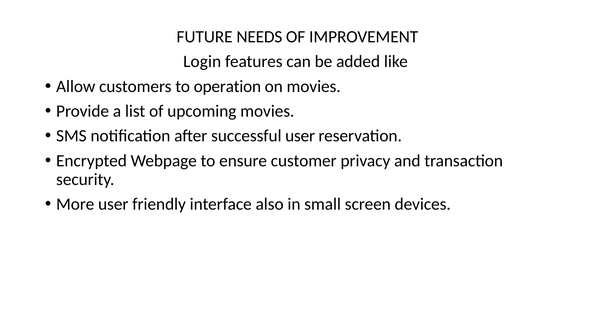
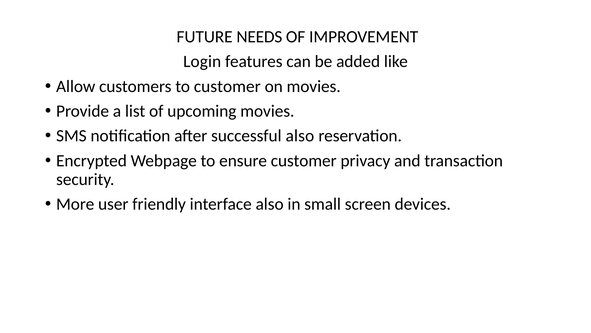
to operation: operation -> customer
successful user: user -> also
